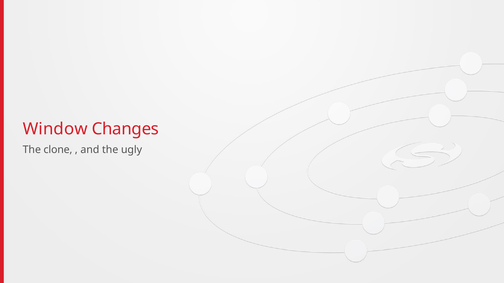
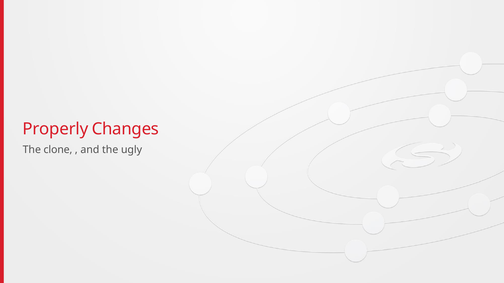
Window: Window -> Properly
